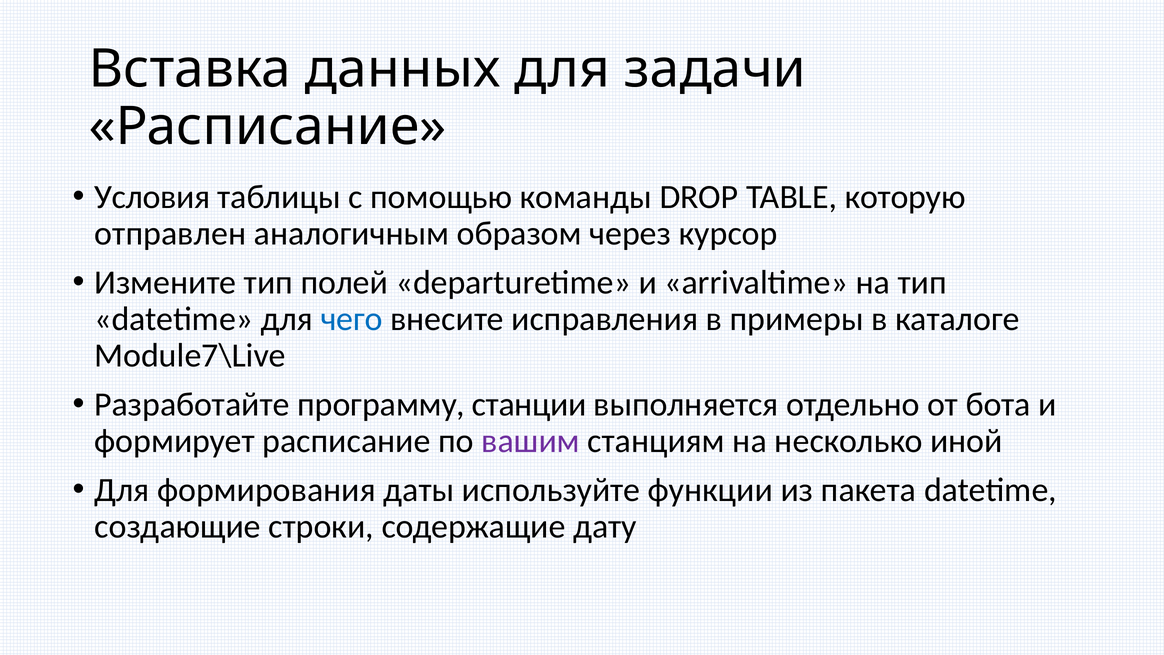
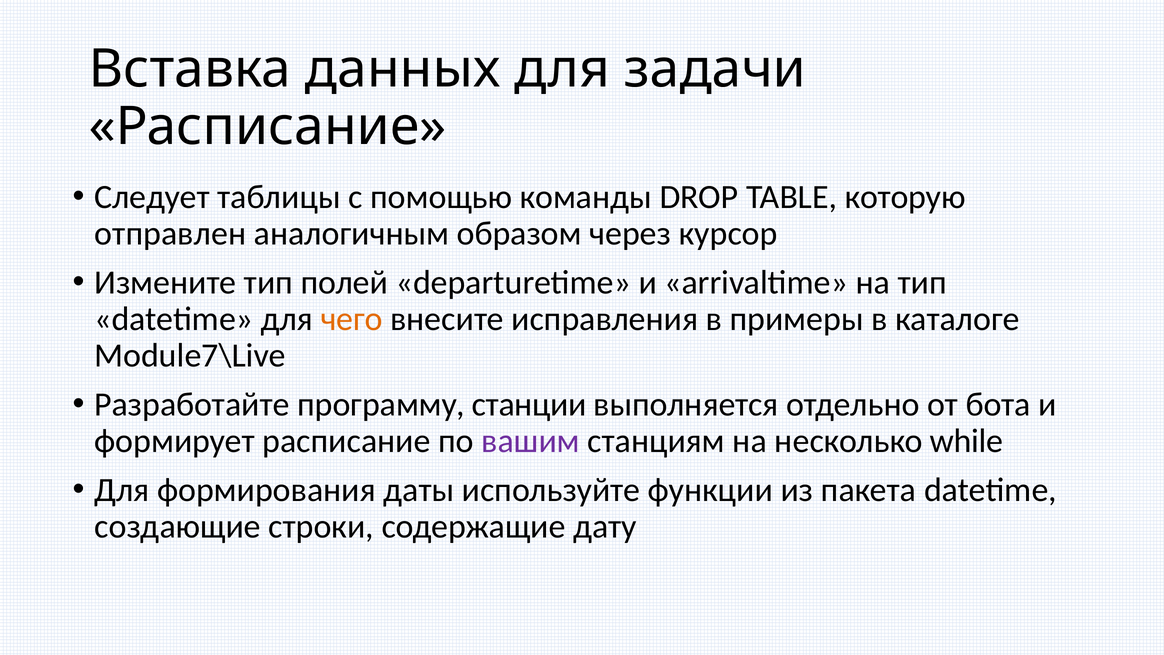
Условия: Условия -> Следует
чего colour: blue -> orange
иной: иной -> while
